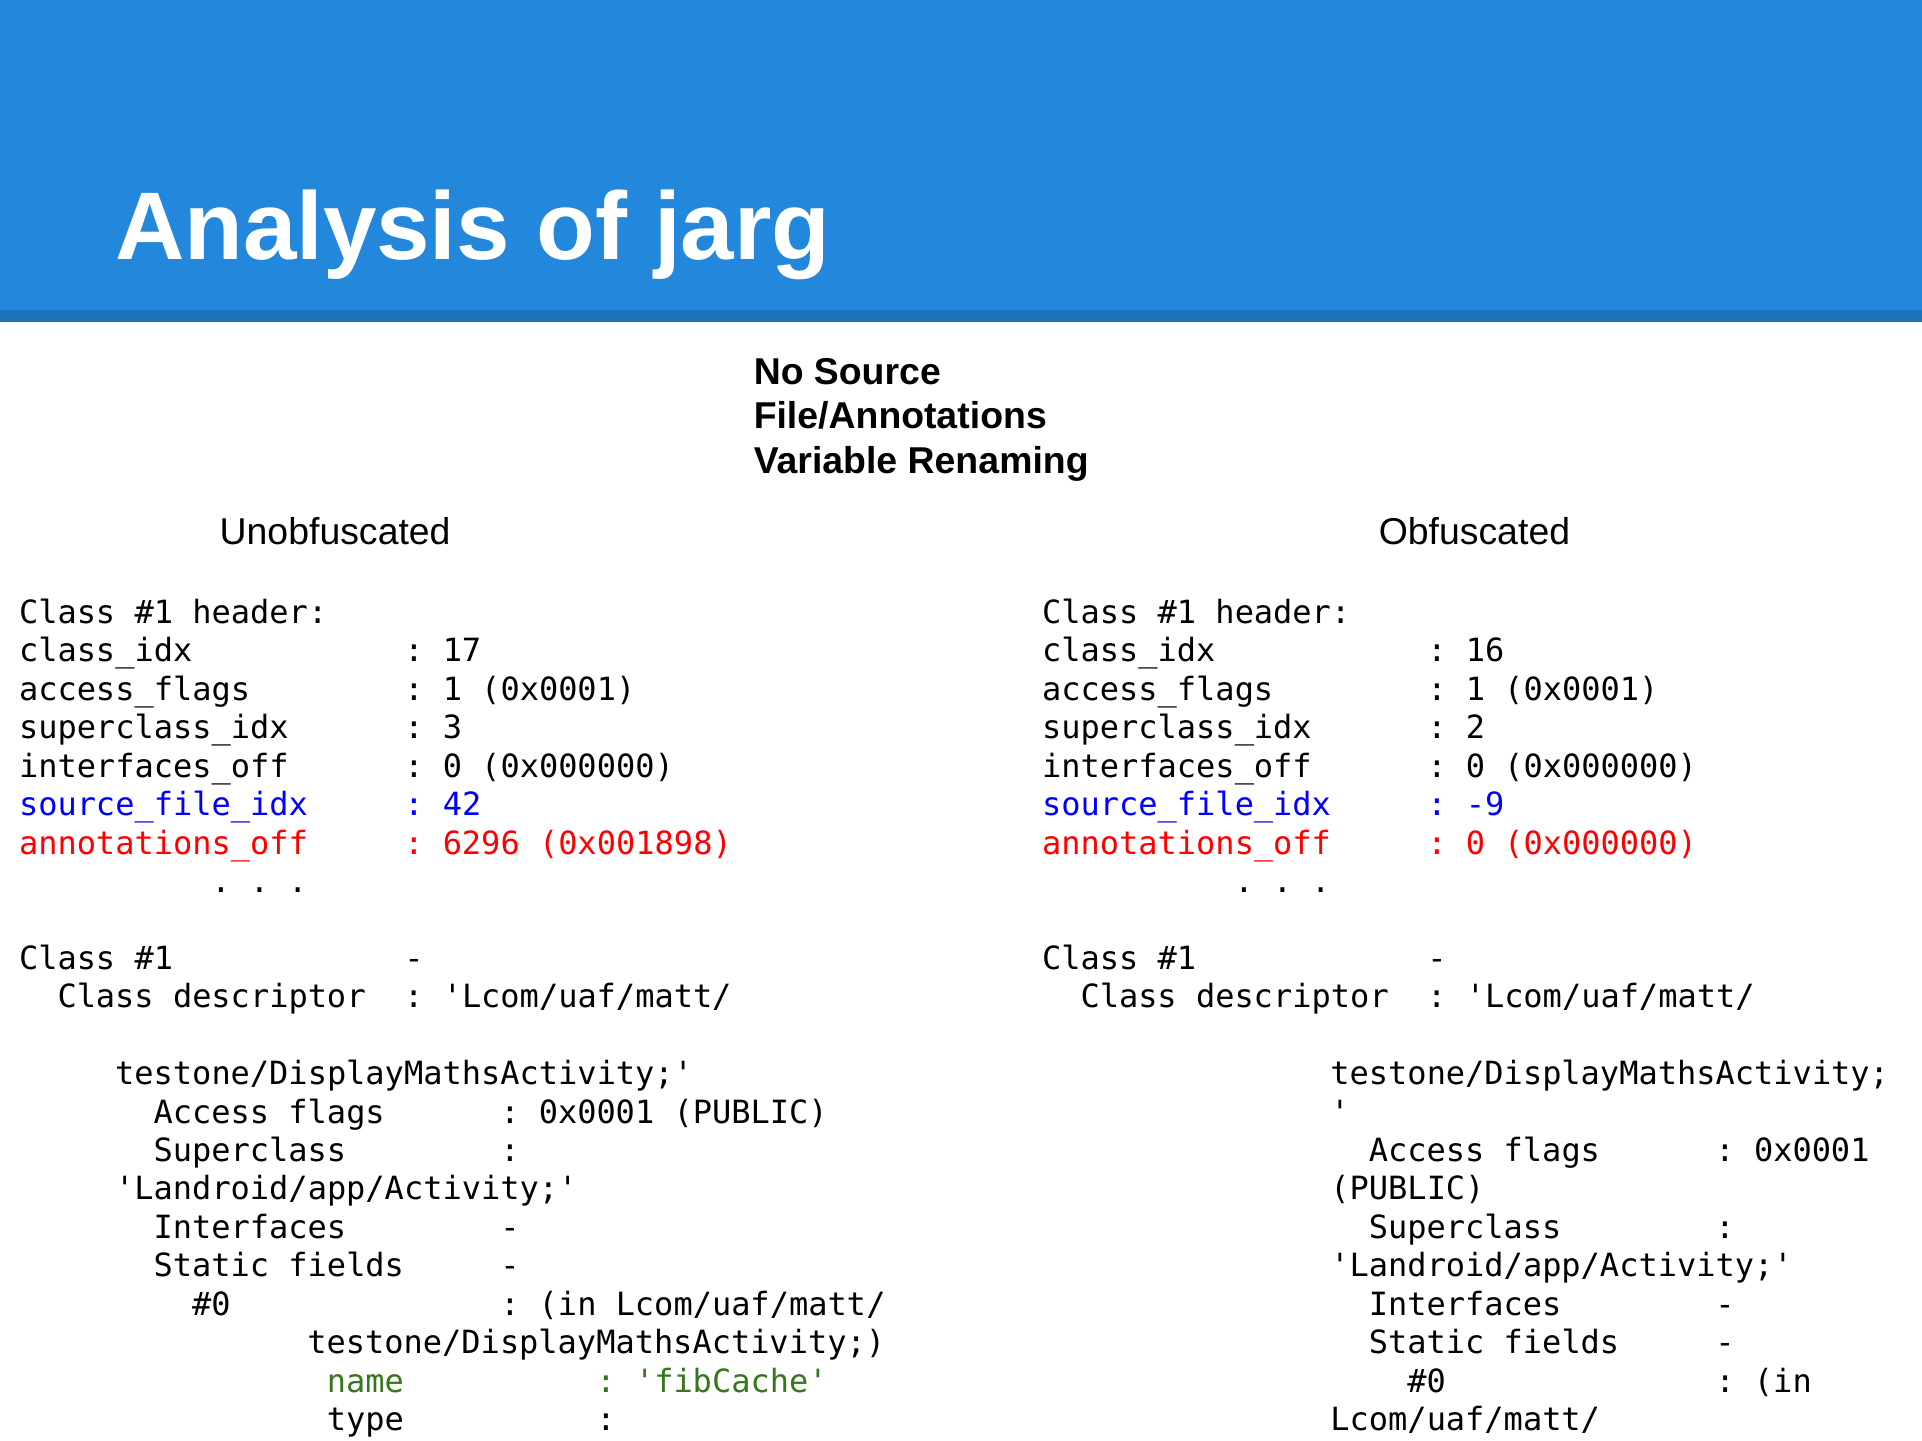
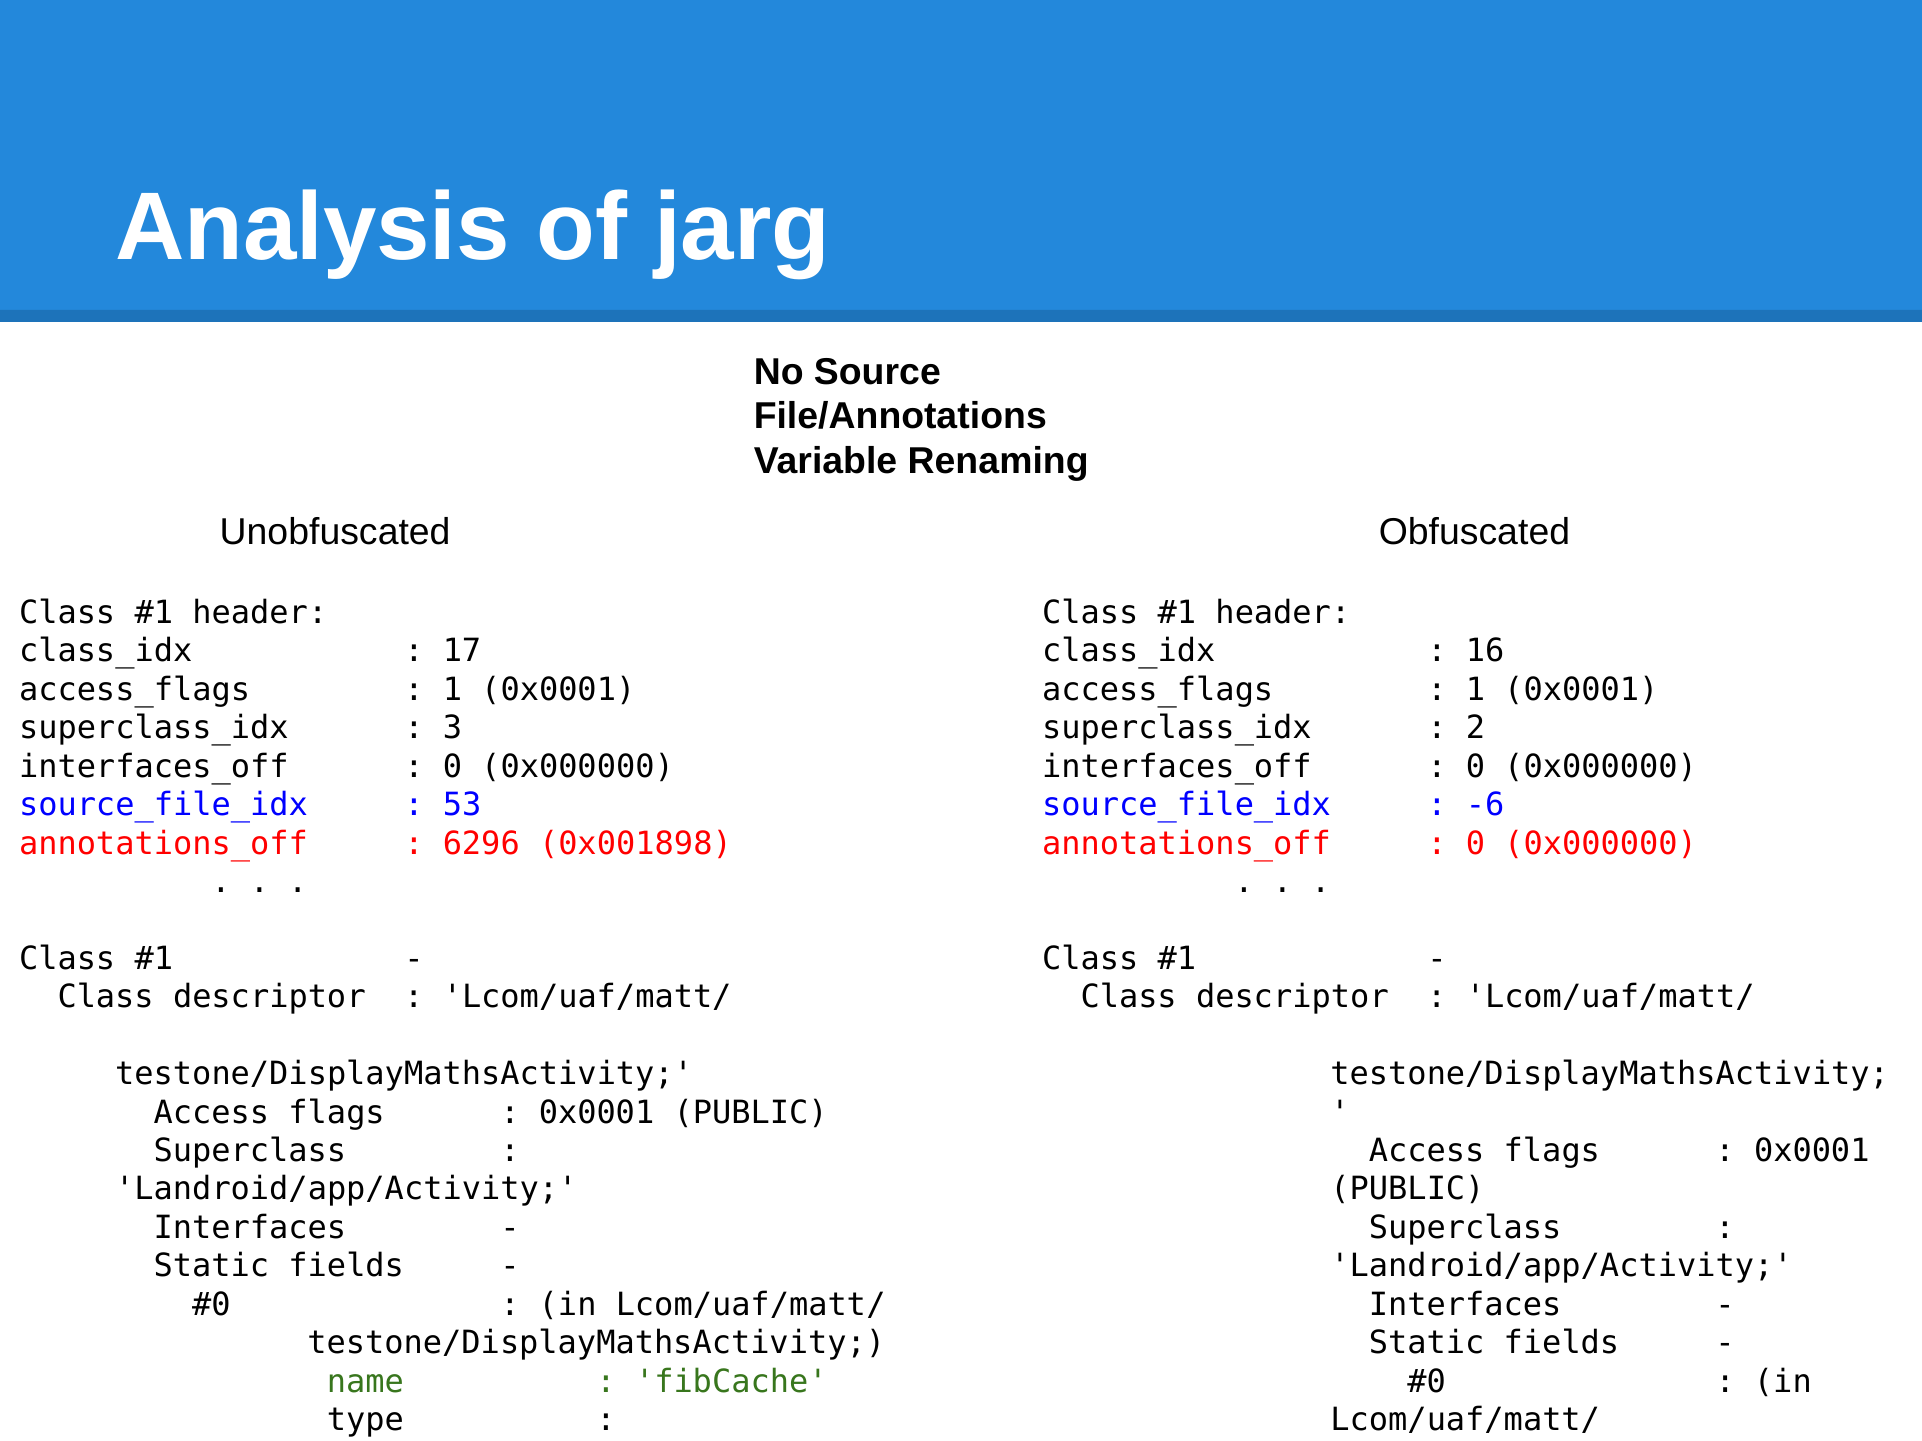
42: 42 -> 53
-9: -9 -> -6
